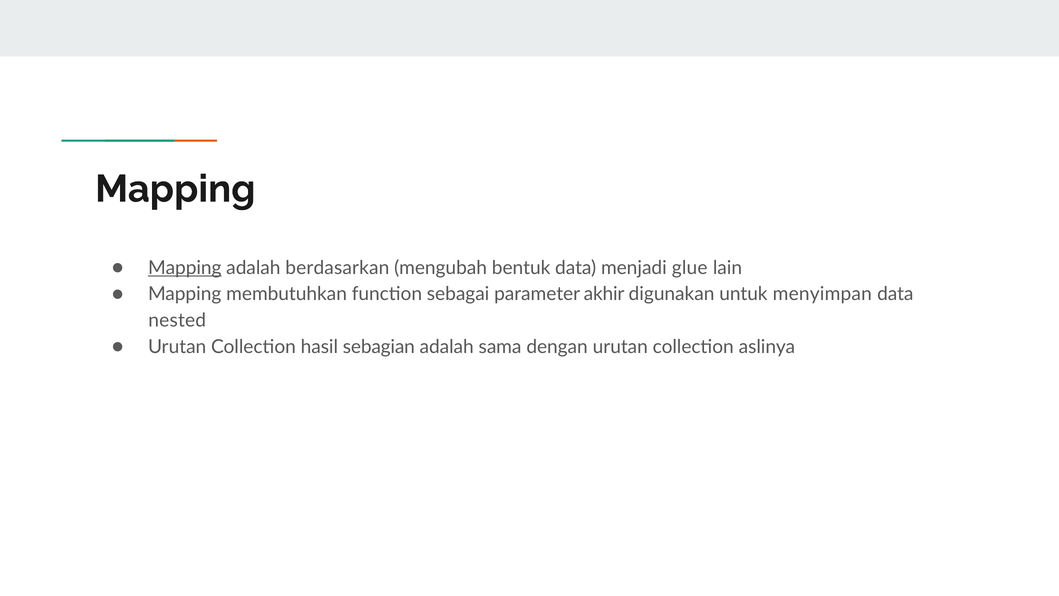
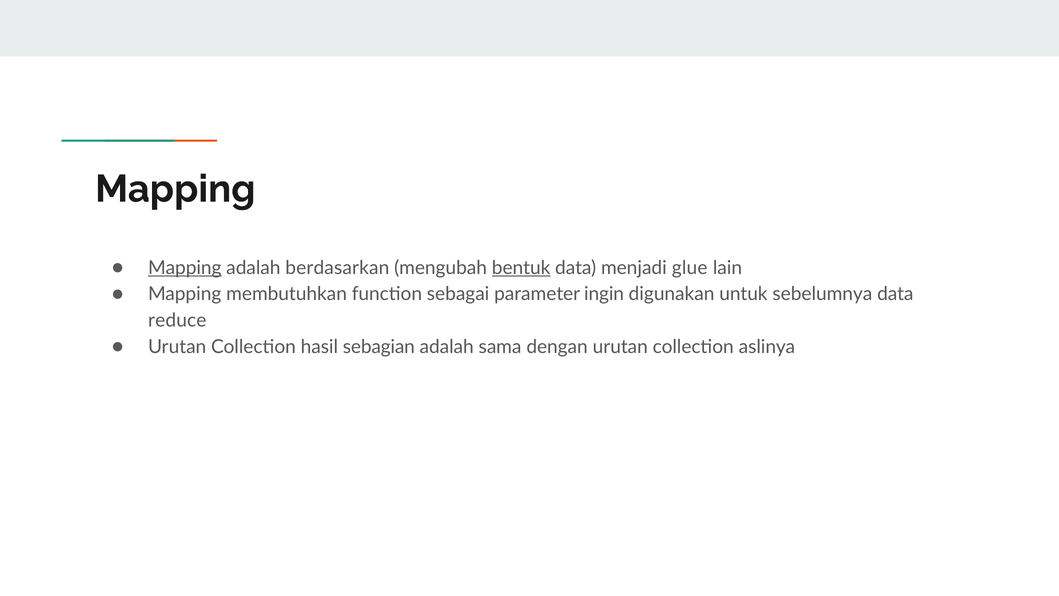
bentuk underline: none -> present
akhir: akhir -> ingin
menyimpan: menyimpan -> sebelumnya
nested: nested -> reduce
